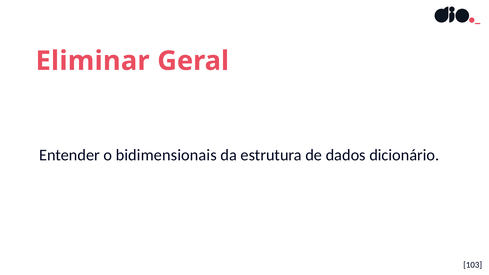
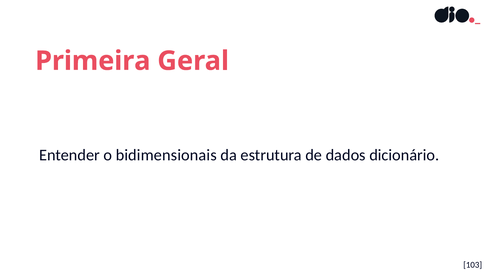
Eliminar: Eliminar -> Primeira
